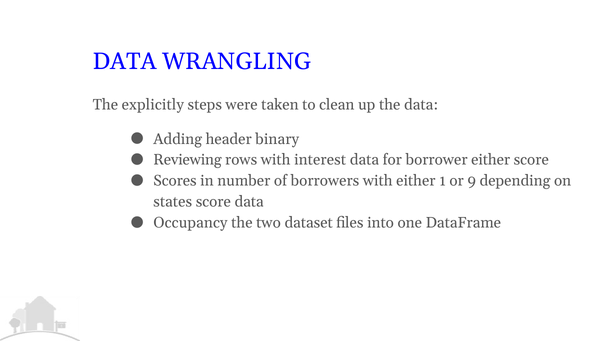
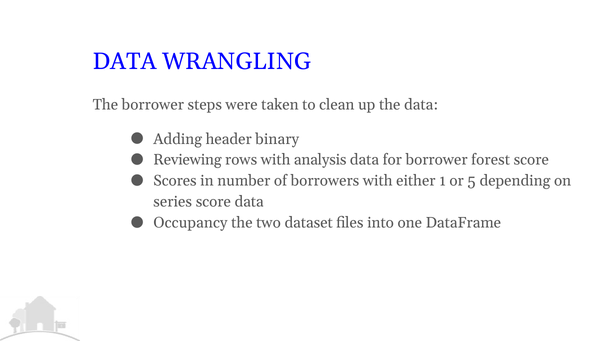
The explicitly: explicitly -> borrower
interest: interest -> analysis
borrower either: either -> forest
9: 9 -> 5
states: states -> series
